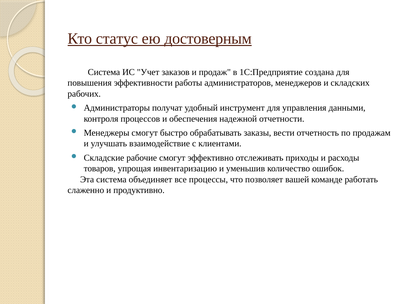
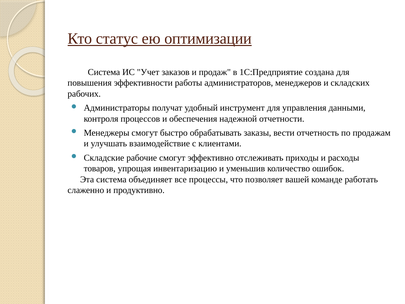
достоверным: достоверным -> оптимизации
